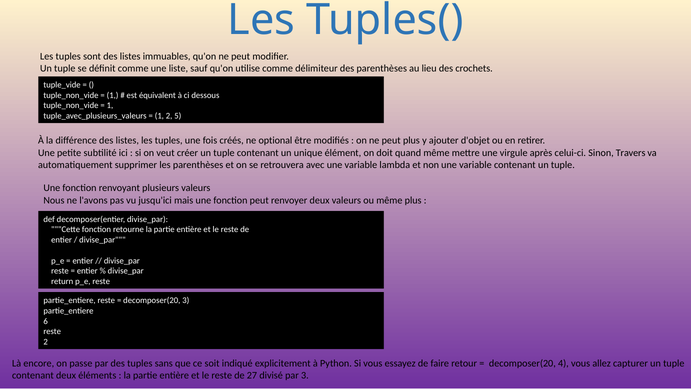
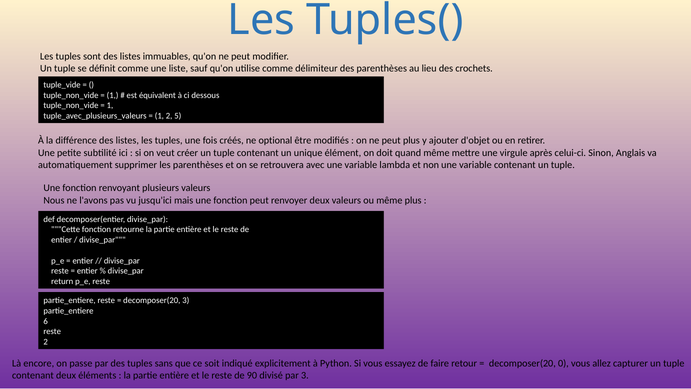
Travers: Travers -> Anglais
4: 4 -> 0
27: 27 -> 90
